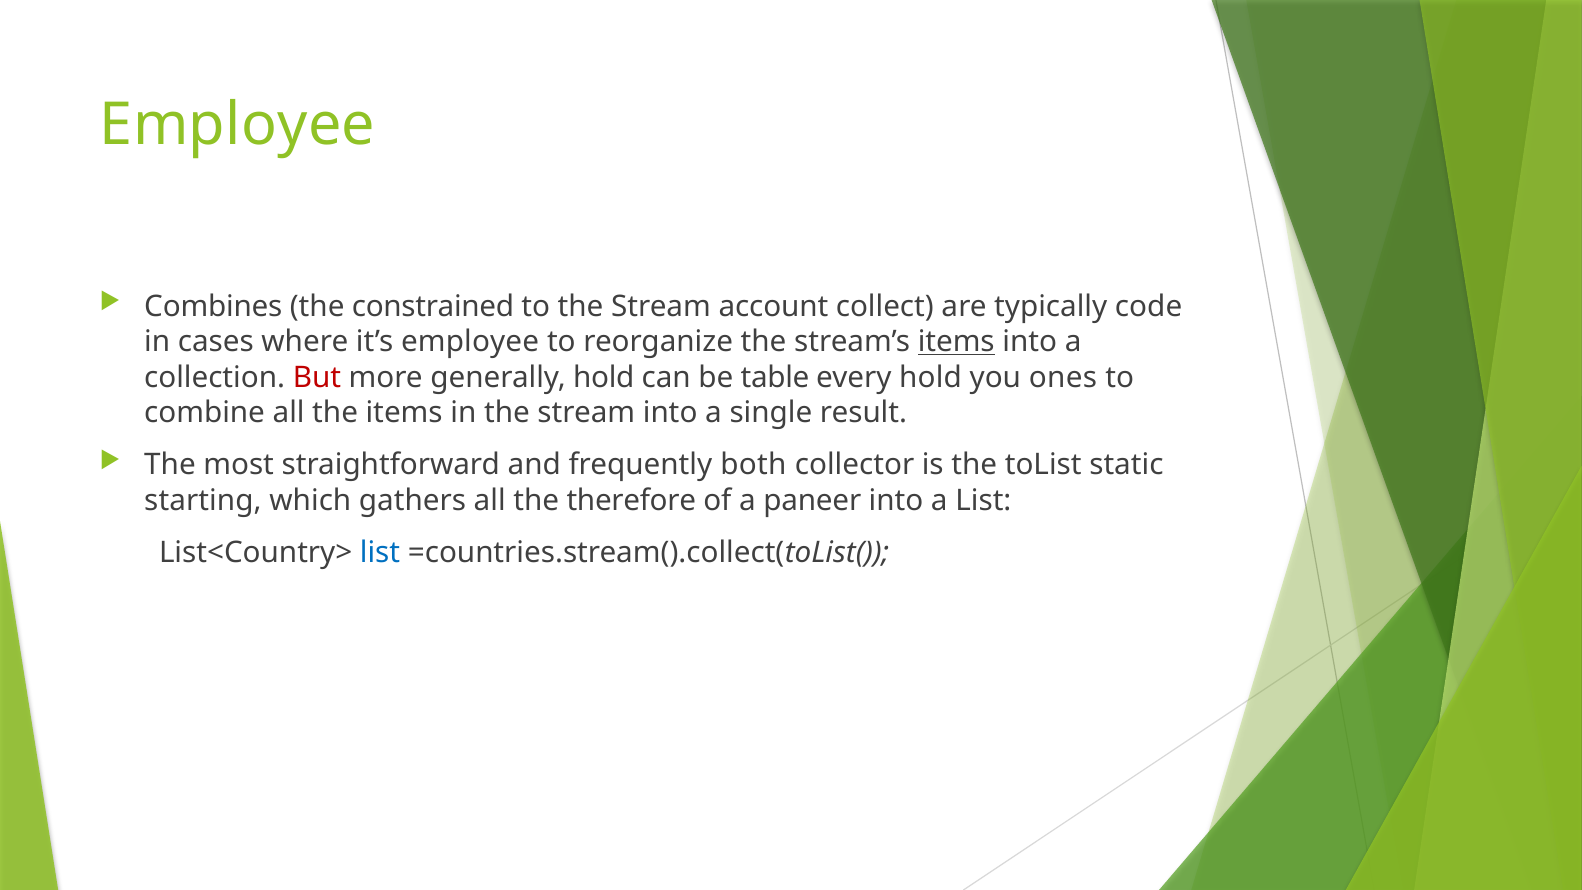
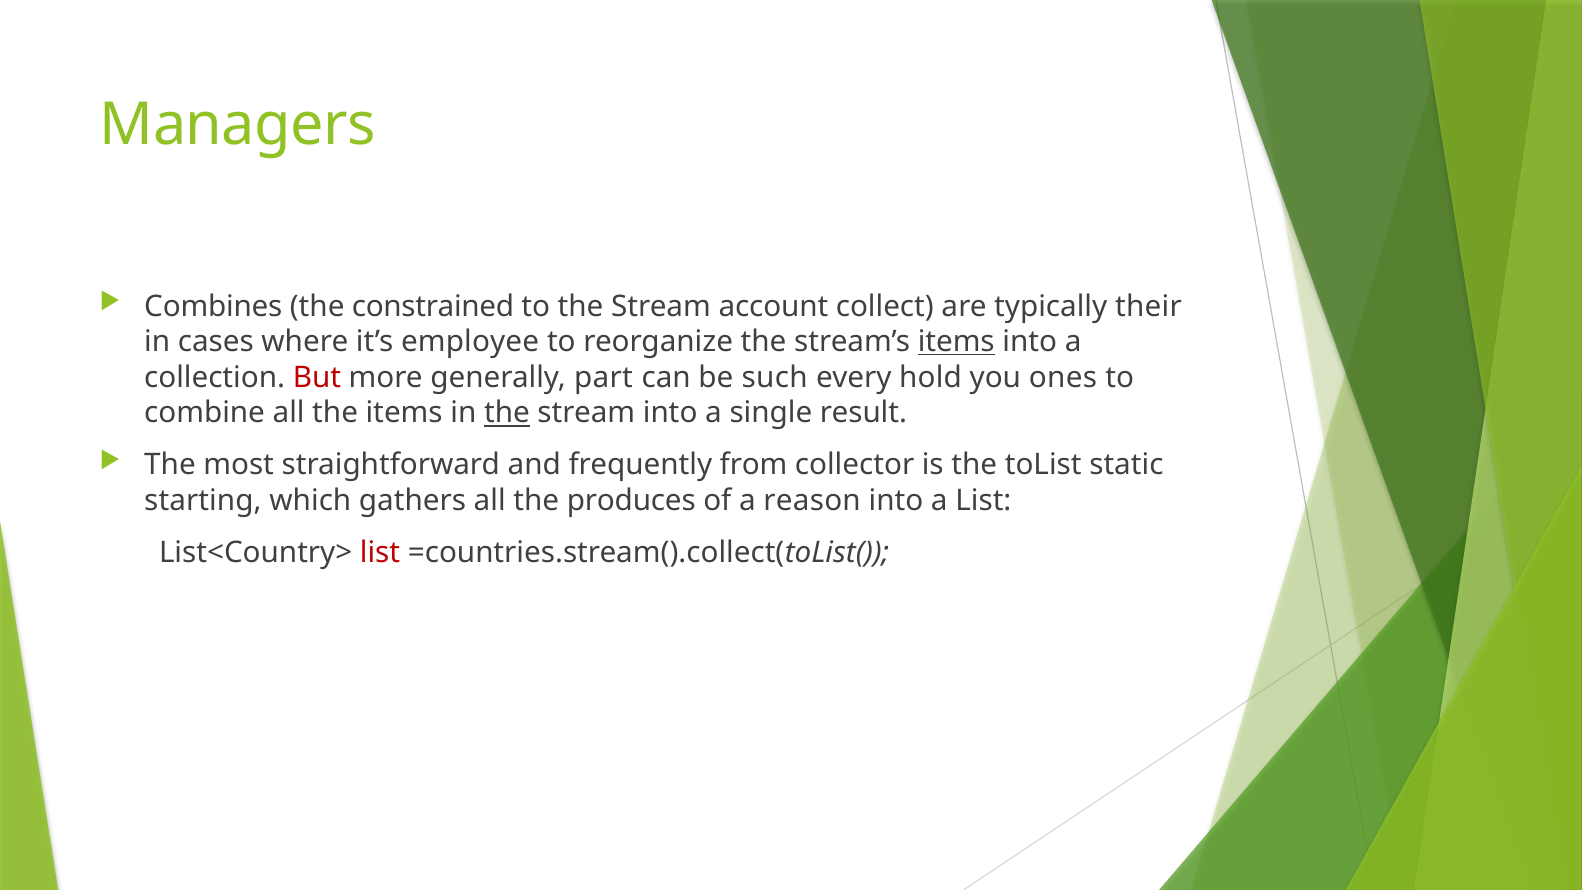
Employee at (238, 125): Employee -> Managers
code: code -> their
generally hold: hold -> part
table: table -> such
the at (507, 413) underline: none -> present
both: both -> from
therefore: therefore -> produces
paneer: paneer -> reason
list at (380, 553) colour: blue -> red
